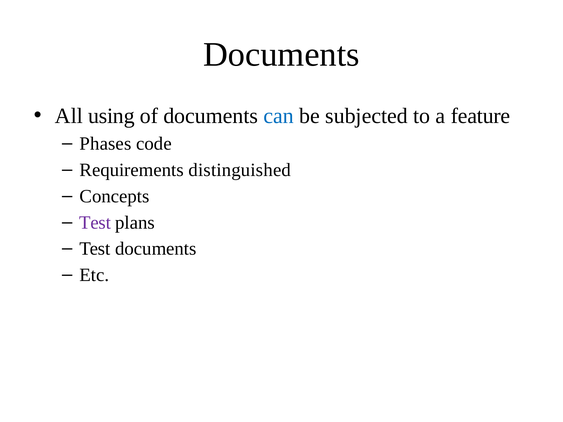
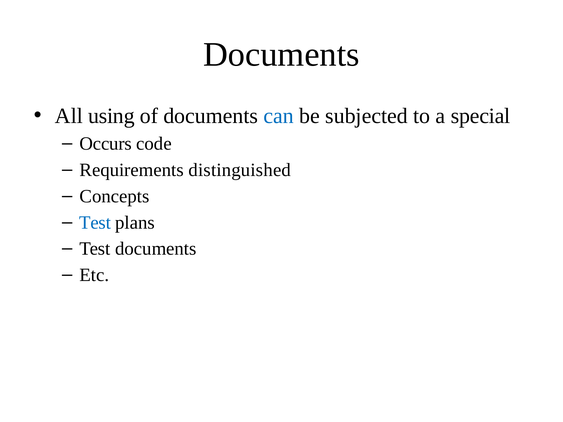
feature: feature -> special
Phases: Phases -> Occurs
Test at (95, 223) colour: purple -> blue
